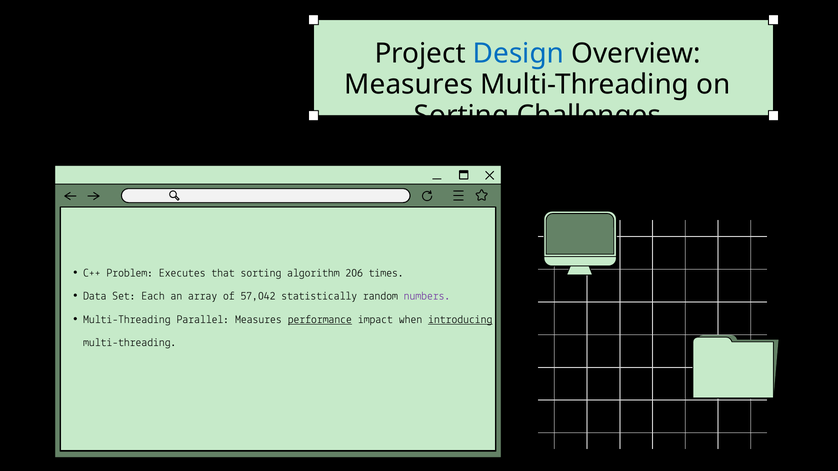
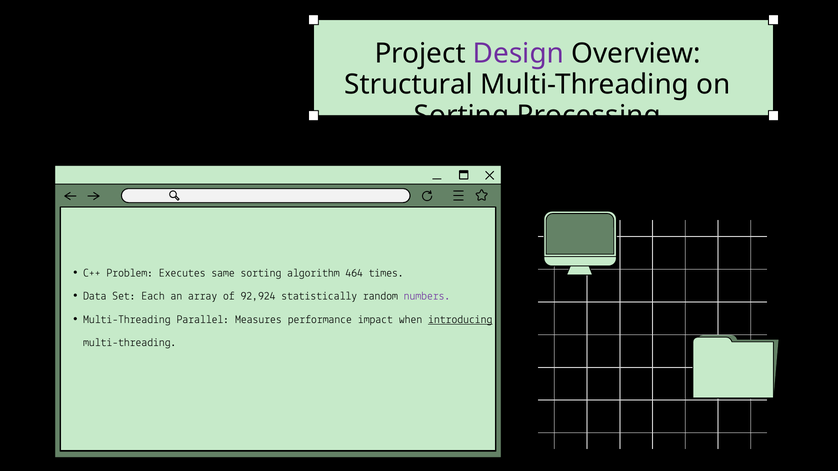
Design colour: blue -> purple
Measures at (409, 84): Measures -> Structural
Challenges: Challenges -> Processing
that: that -> same
206: 206 -> 464
57,042: 57,042 -> 92,924
performance underline: present -> none
